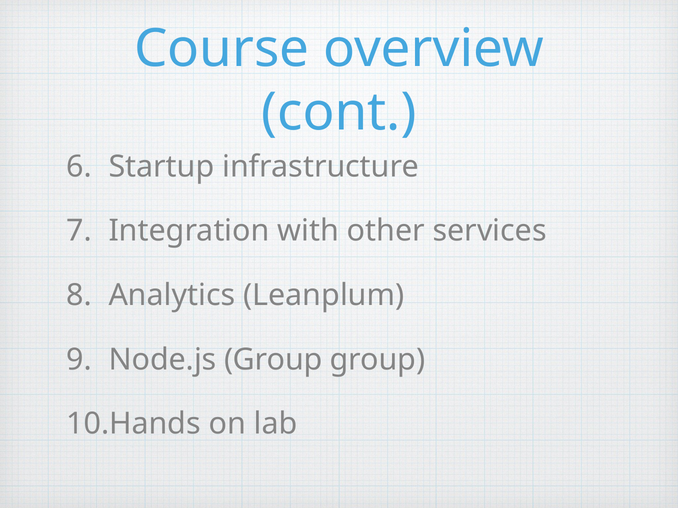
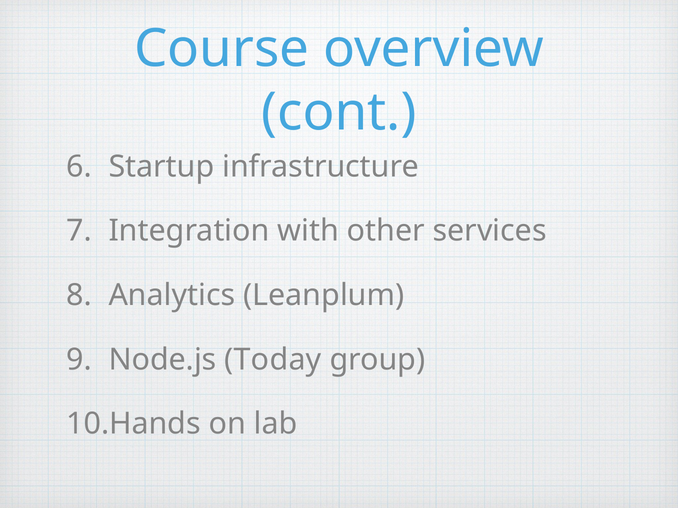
Node.js Group: Group -> Today
